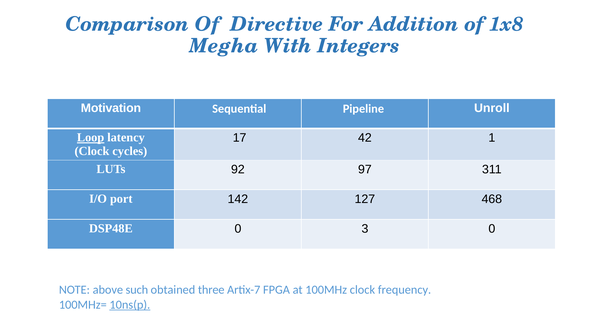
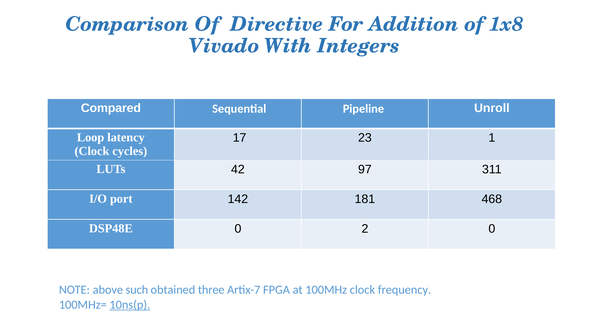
Megha: Megha -> Vivado
Motivation: Motivation -> Compared
Loop underline: present -> none
42: 42 -> 23
92: 92 -> 42
127: 127 -> 181
3: 3 -> 2
